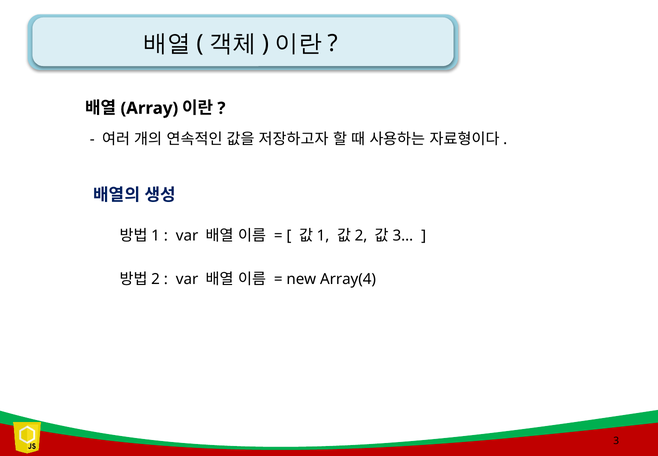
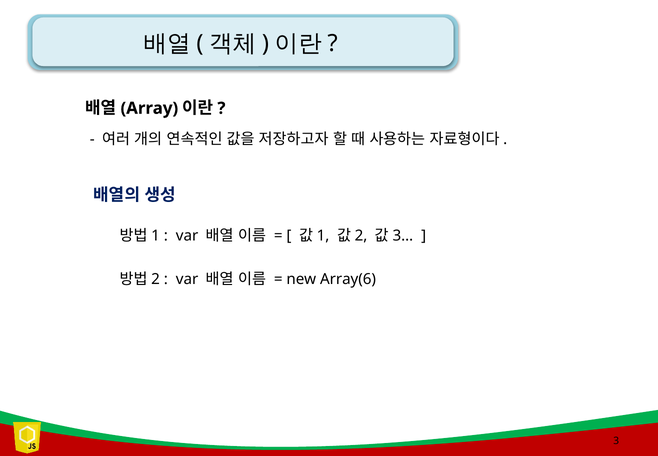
Array(4: Array(4 -> Array(6
